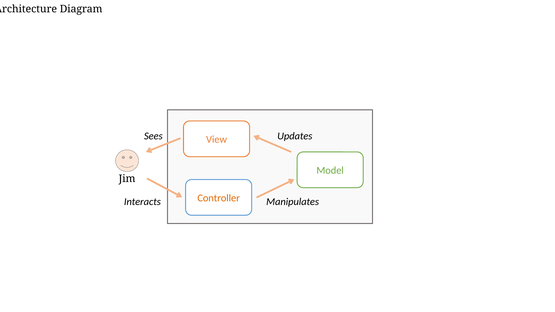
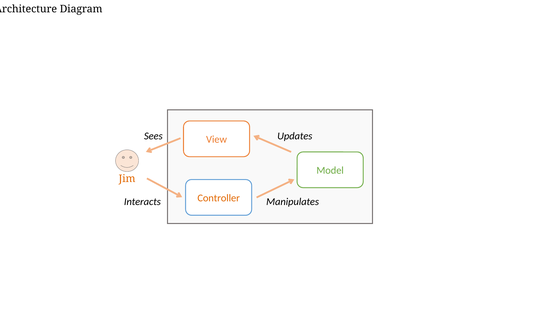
Jim colour: black -> orange
